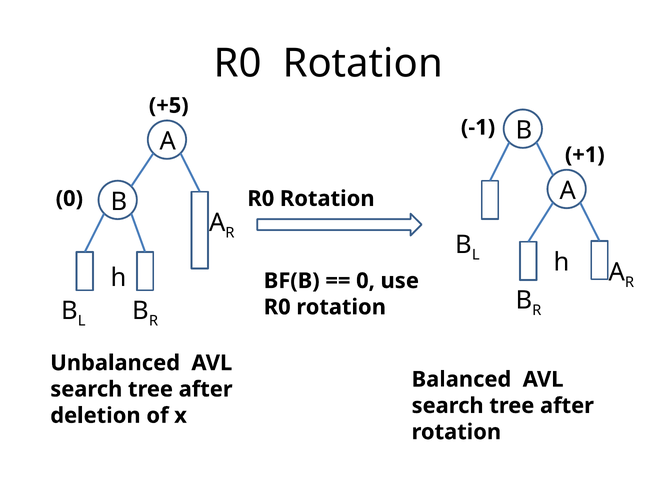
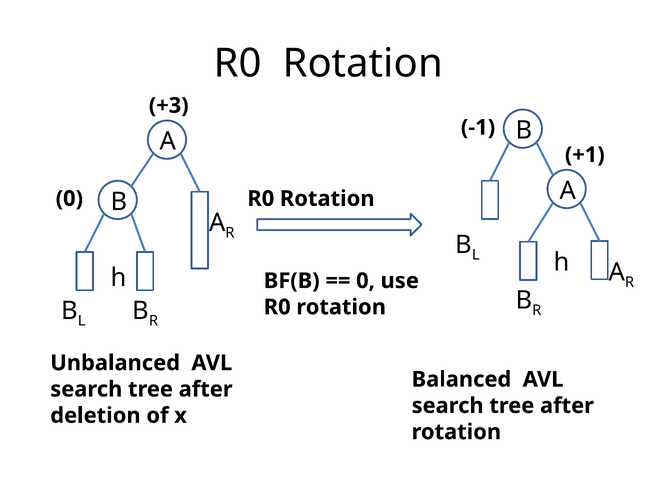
+5: +5 -> +3
